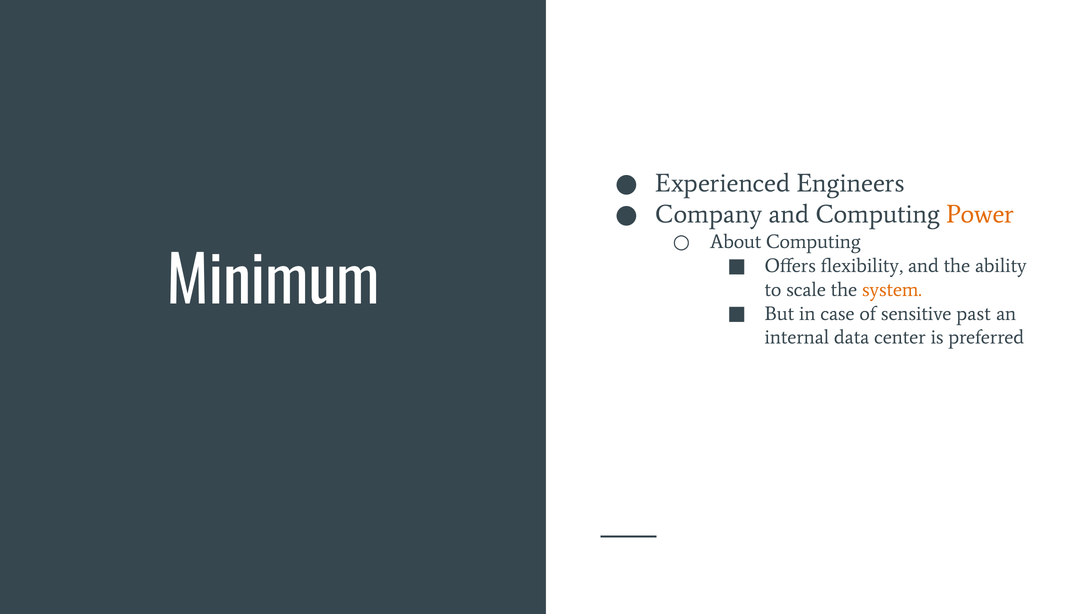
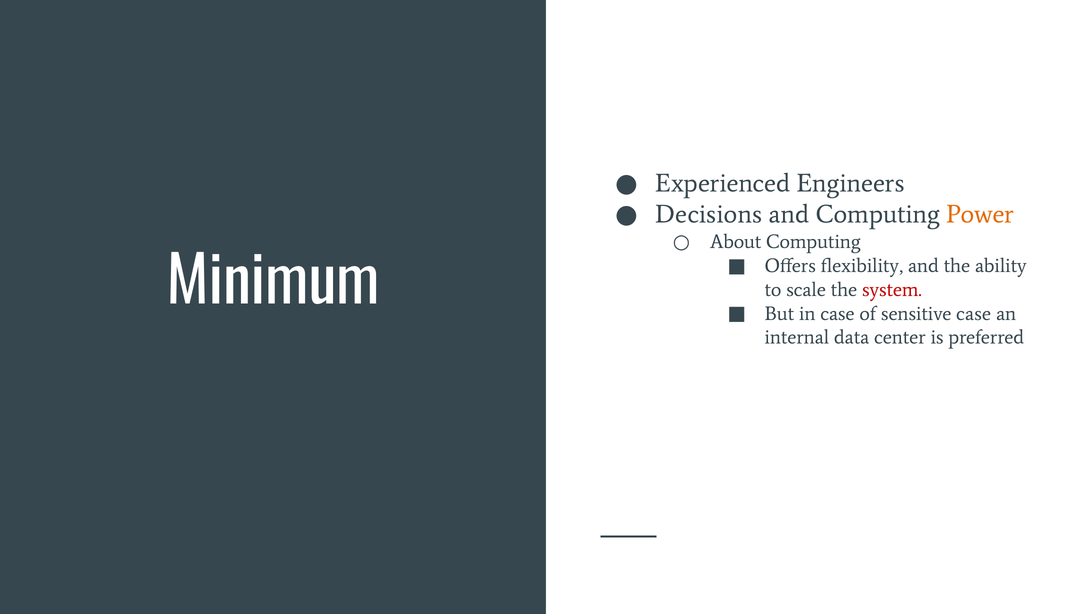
Company: Company -> Decisions
system colour: orange -> red
sensitive past: past -> case
